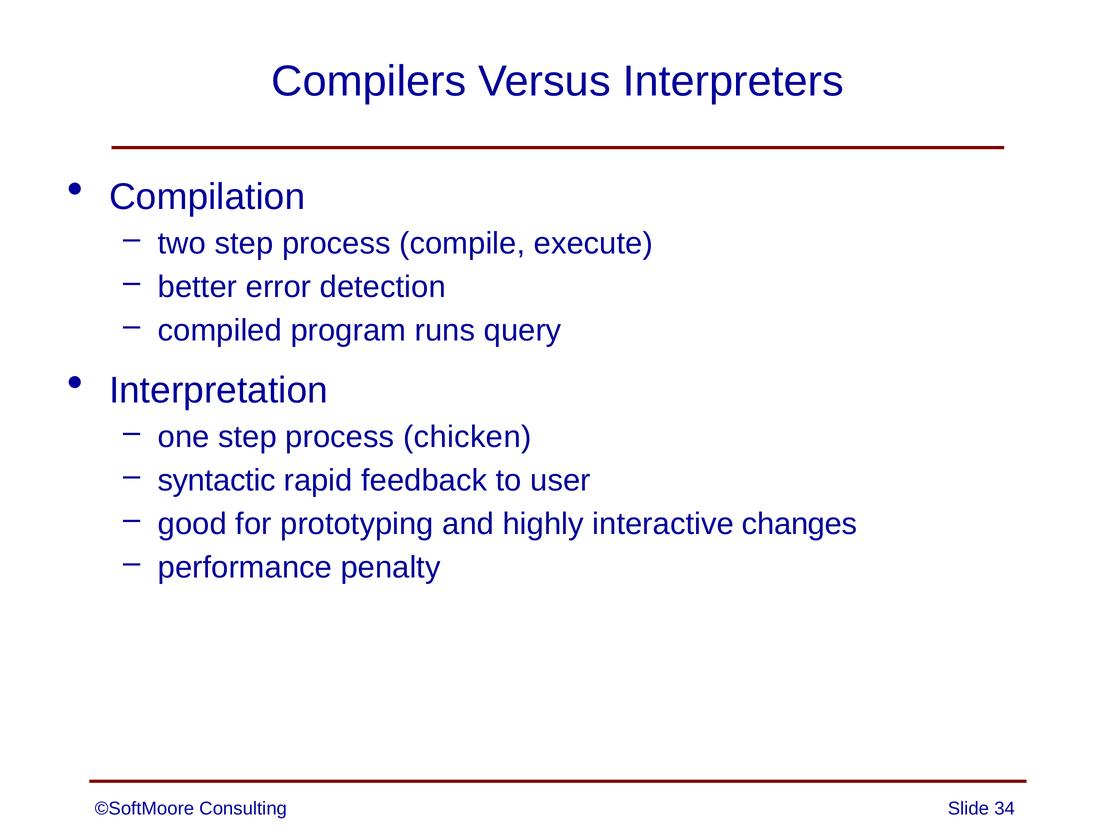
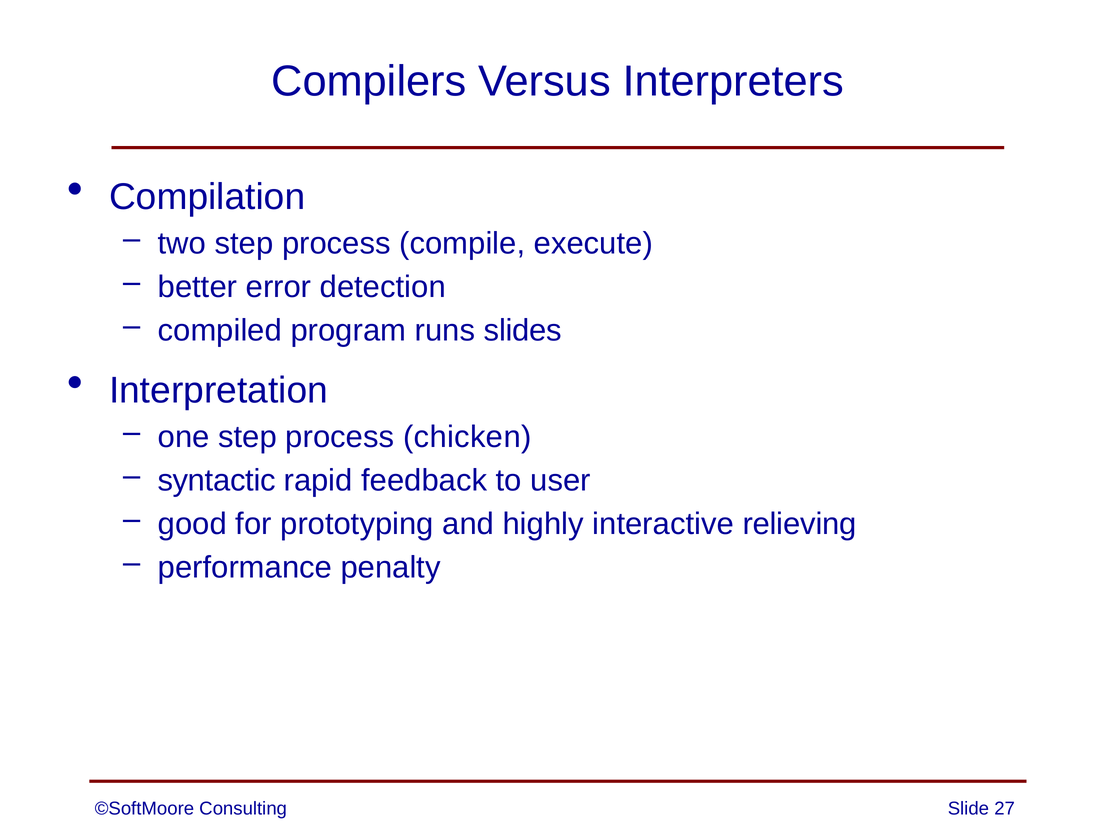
query: query -> slides
changes: changes -> relieving
34: 34 -> 27
